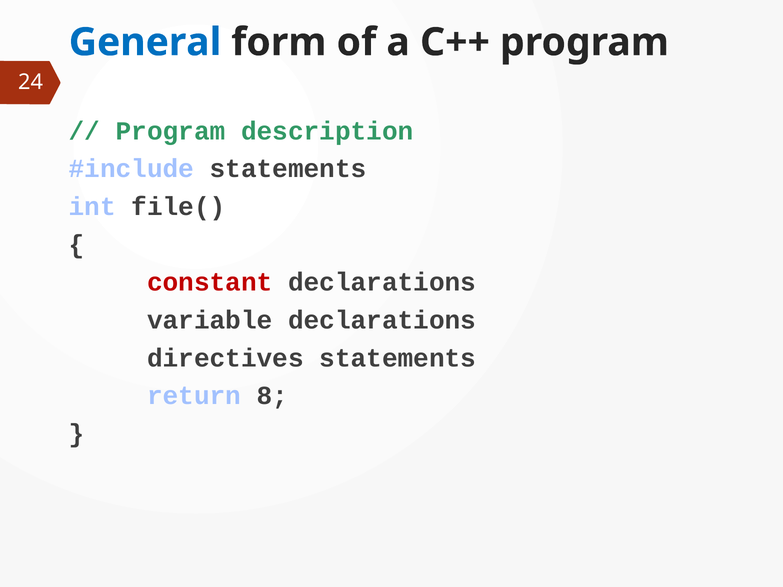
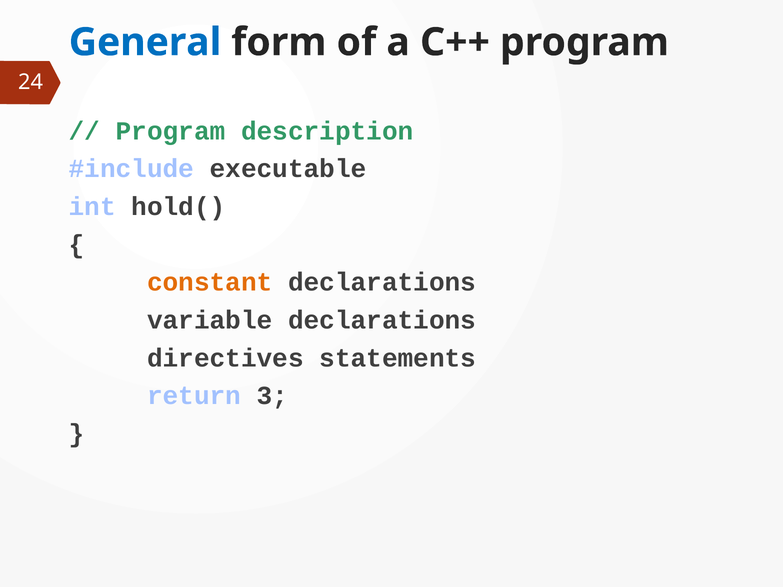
statements at (288, 169): statements -> executable
file(: file( -> hold(
constant colour: red -> orange
8: 8 -> 3
